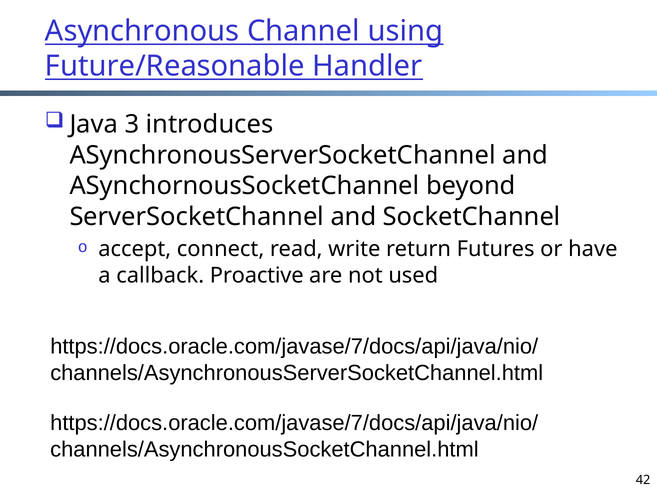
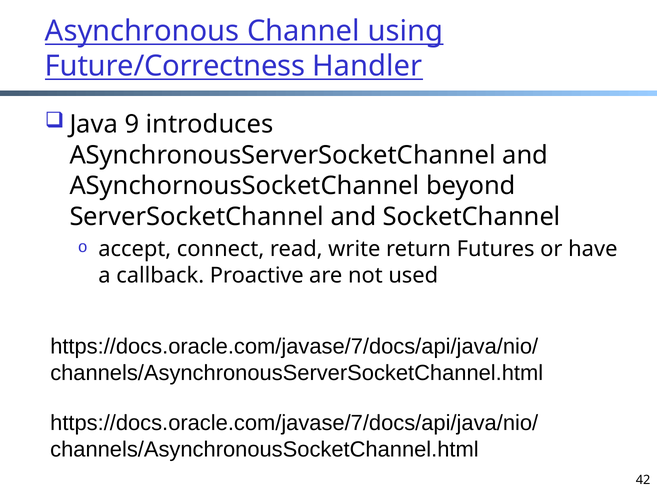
Future/Reasonable: Future/Reasonable -> Future/Correctness
3: 3 -> 9
